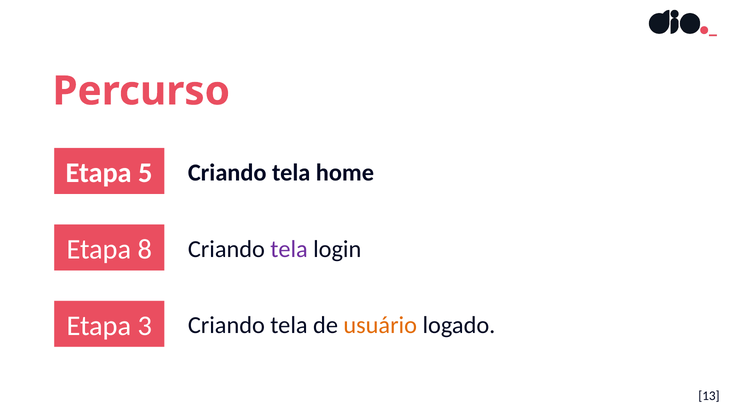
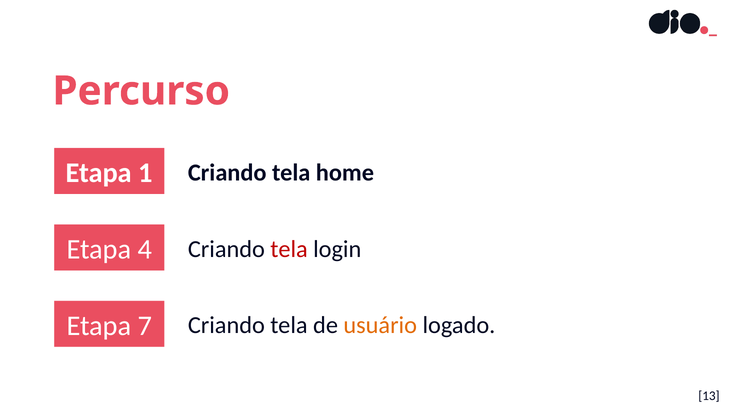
5: 5 -> 1
8: 8 -> 4
tela at (289, 249) colour: purple -> red
3: 3 -> 7
